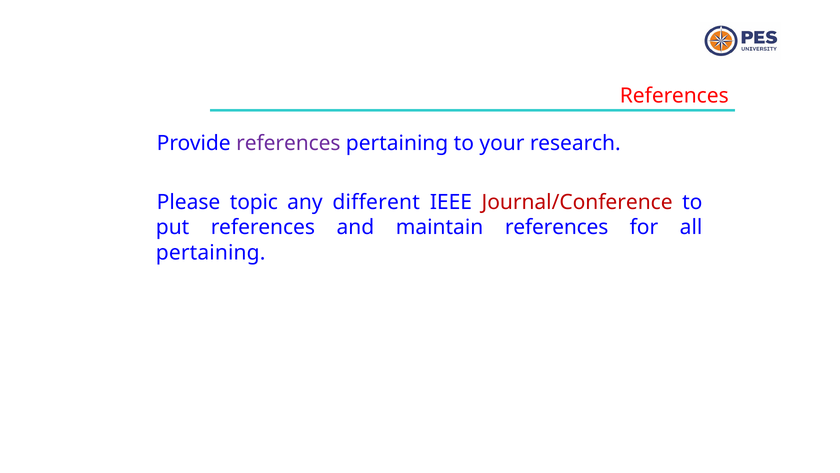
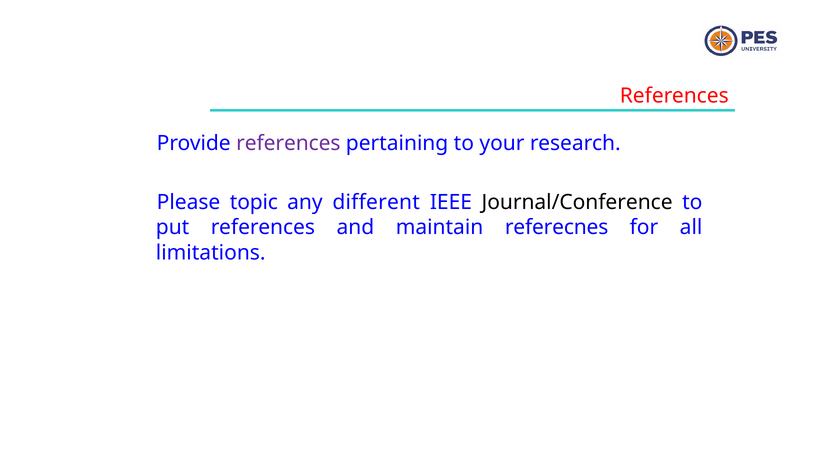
Journal/Conference colour: red -> black
maintain references: references -> referecnes
pertaining at (211, 252): pertaining -> limitations
